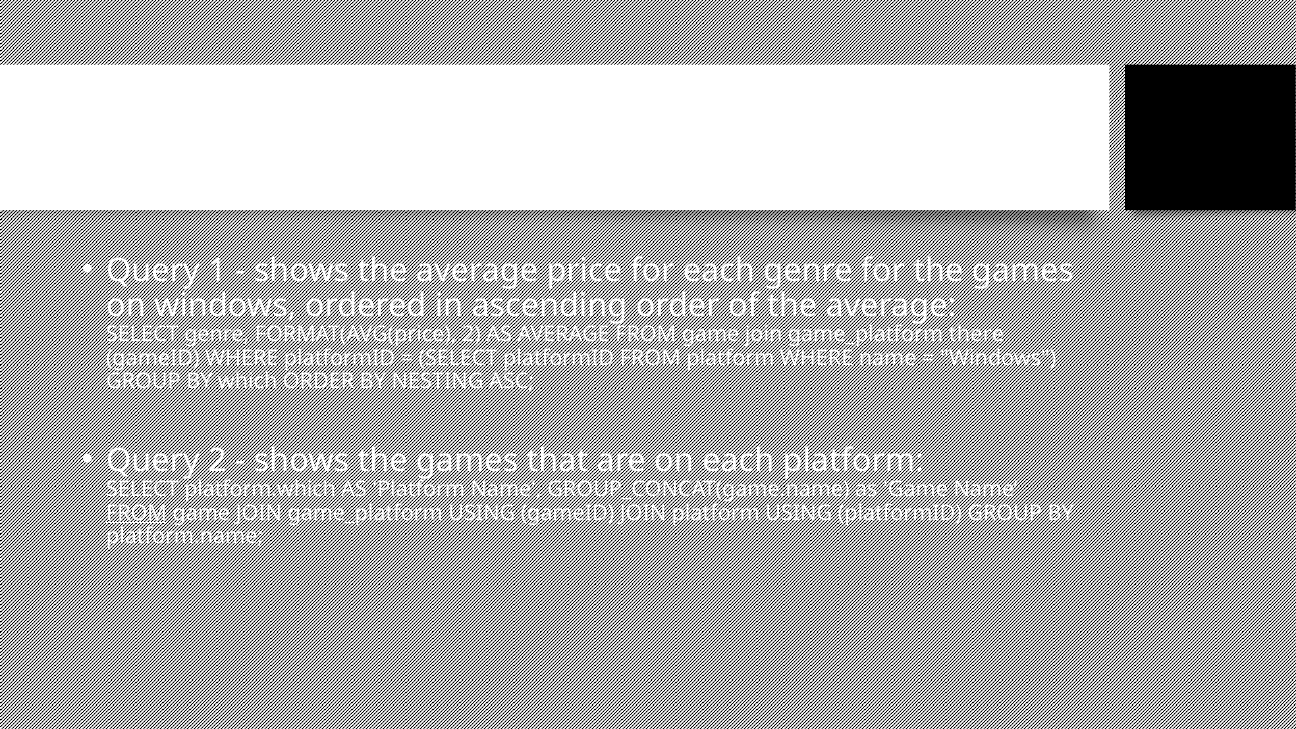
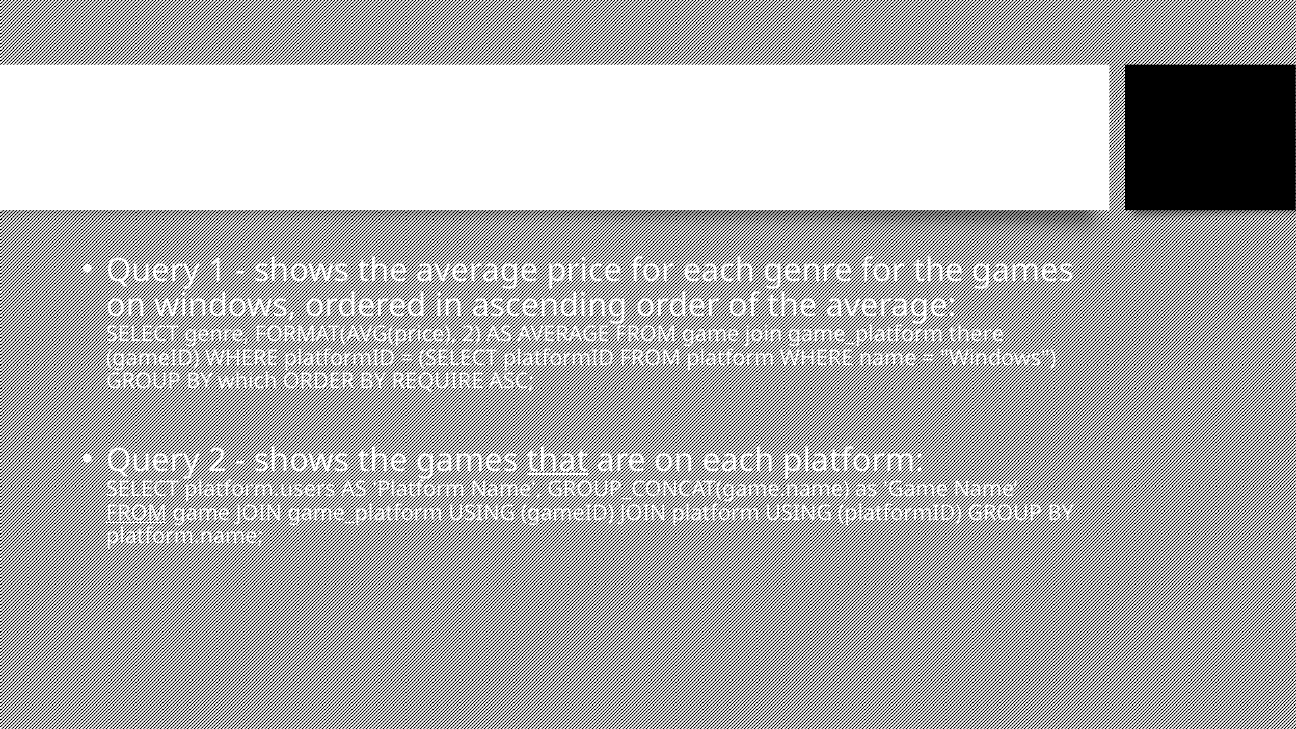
NESTING: NESTING -> REQUIRE
that underline: none -> present
platform.which: platform.which -> platform.users
